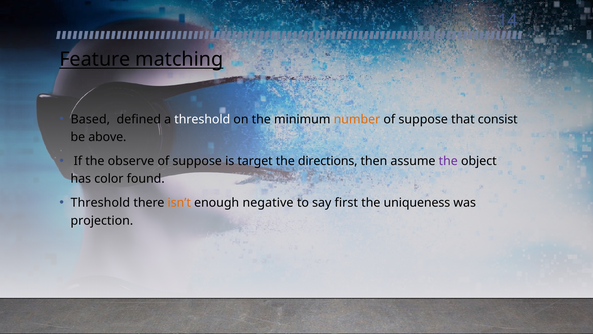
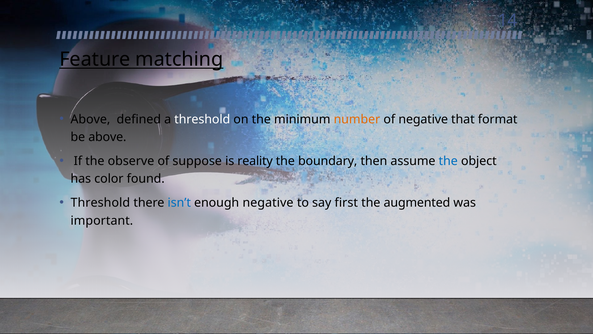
Based at (90, 119): Based -> Above
suppose at (423, 119): suppose -> negative
consist: consist -> format
target: target -> reality
directions: directions -> boundary
the at (448, 161) colour: purple -> blue
isn’t colour: orange -> blue
uniqueness: uniqueness -> augmented
projection: projection -> important
